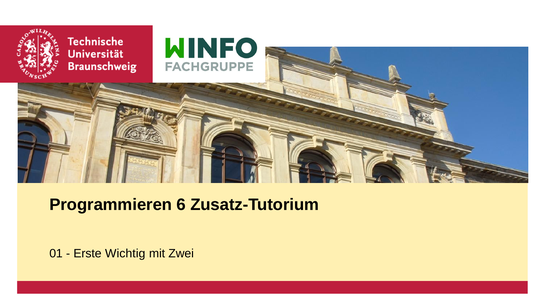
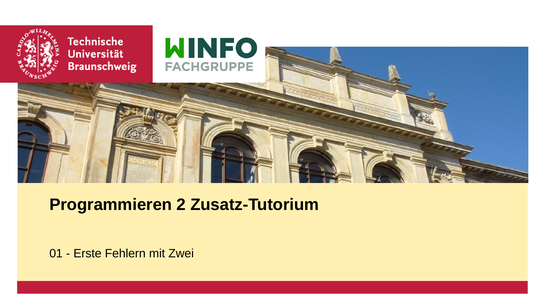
6: 6 -> 2
Wichtig: Wichtig -> Fehlern
